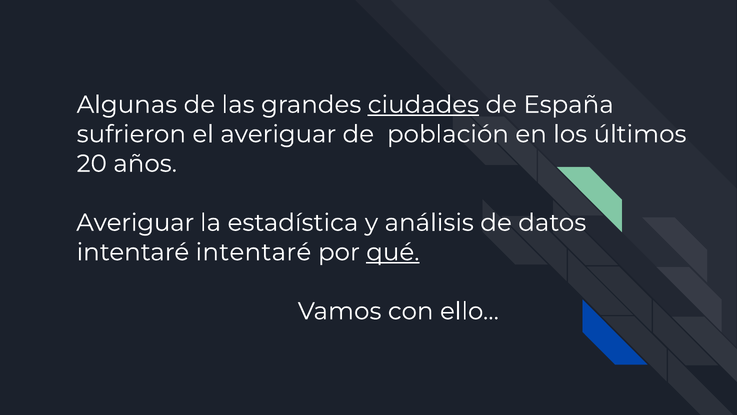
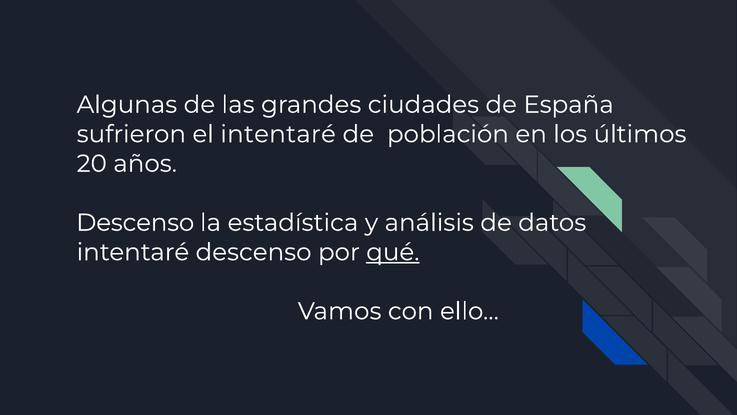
ciudades underline: present -> none
el averiguar: averiguar -> intentaré
Averiguar at (135, 222): Averiguar -> Descenso
intentaré intentaré: intentaré -> descenso
